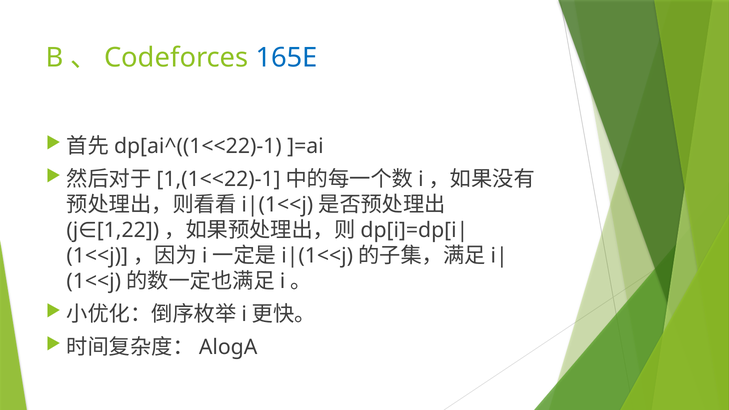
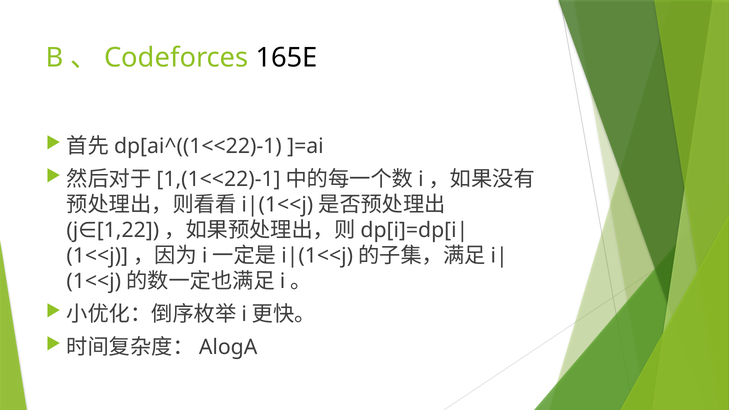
165E colour: blue -> black
